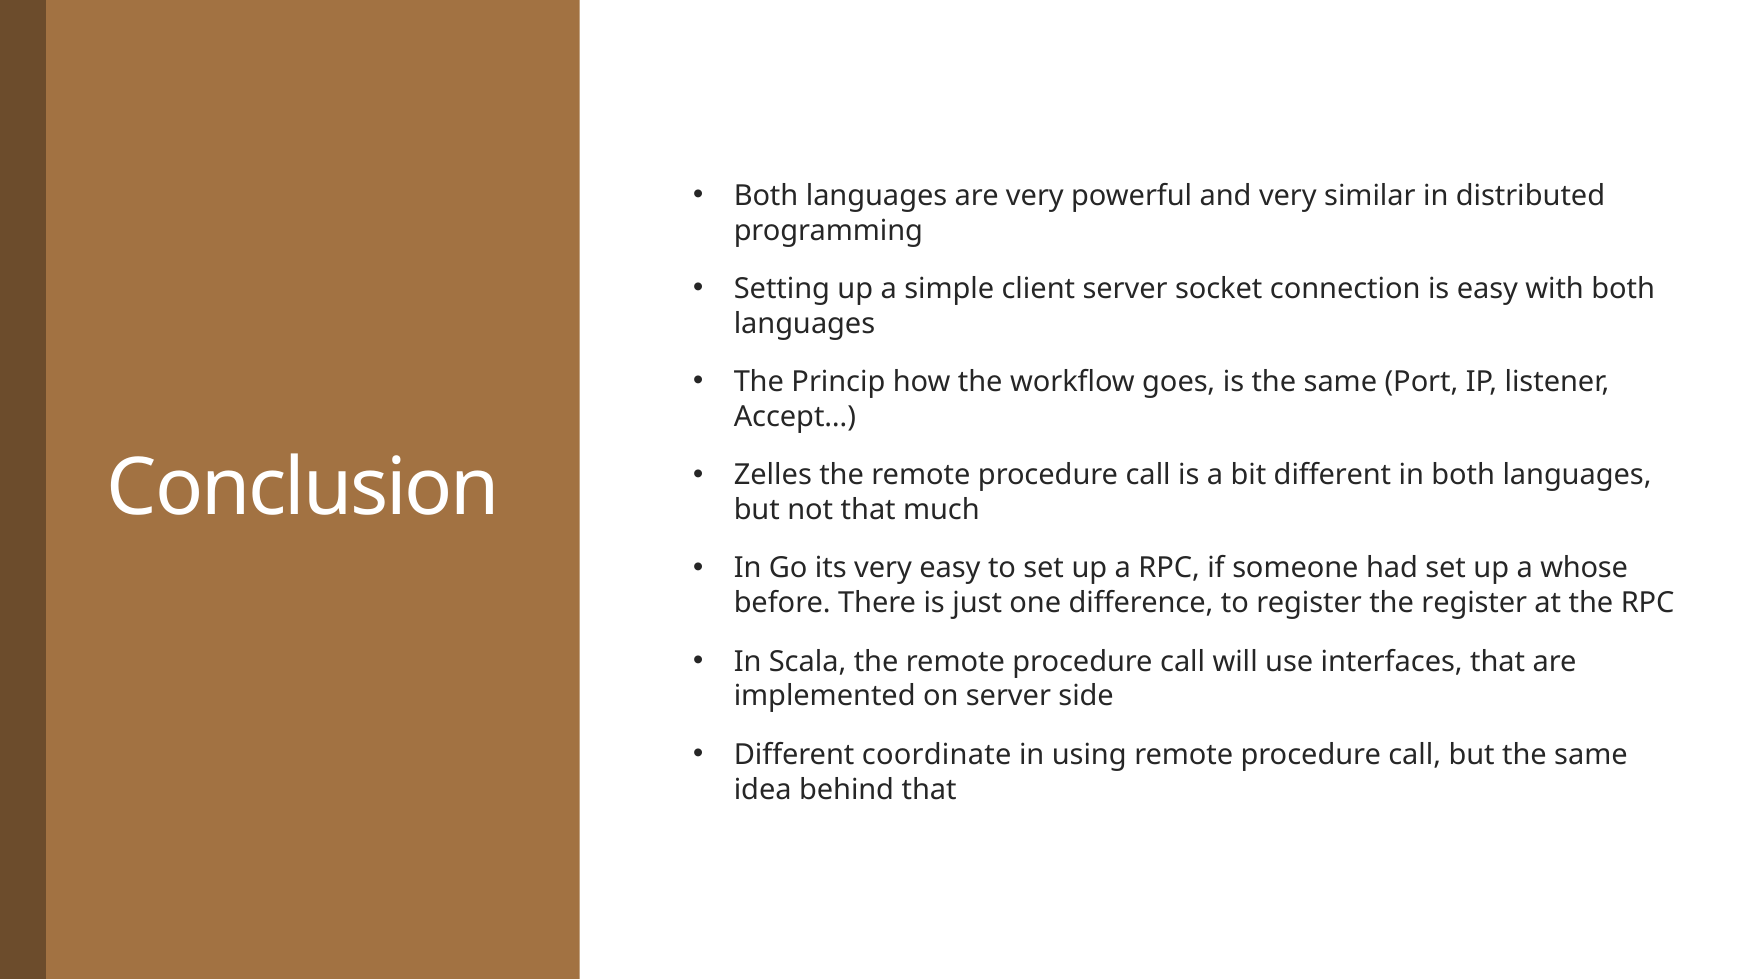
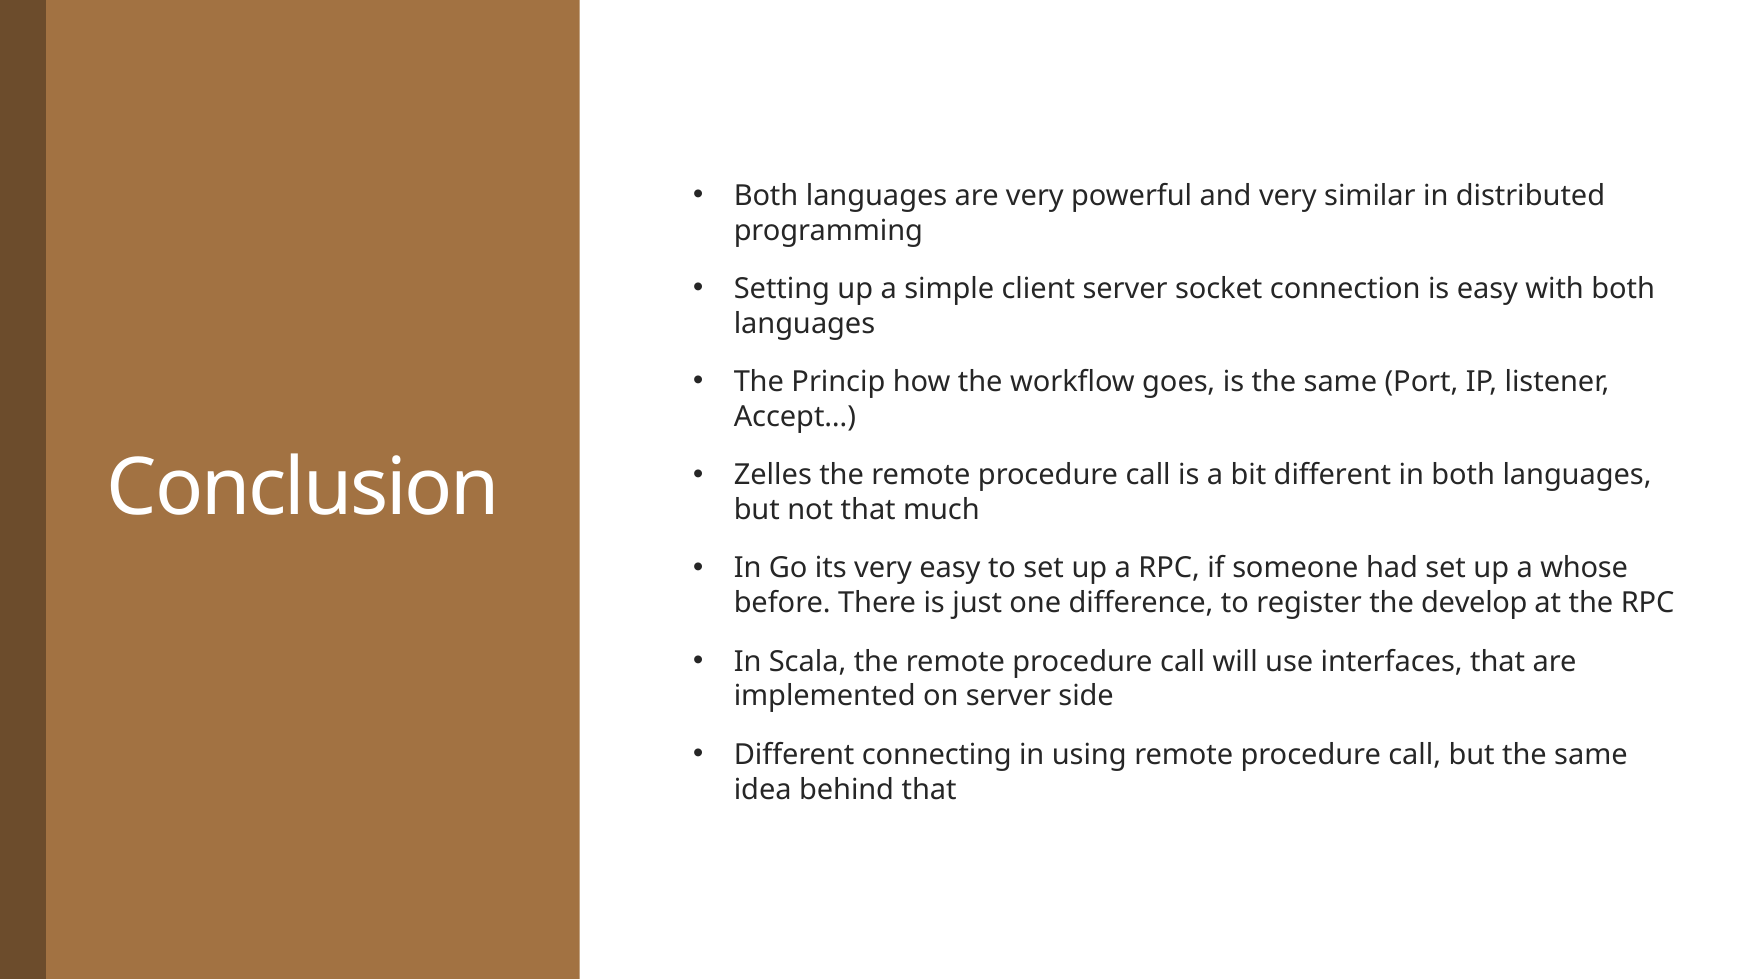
the register: register -> develop
coordinate: coordinate -> connecting
